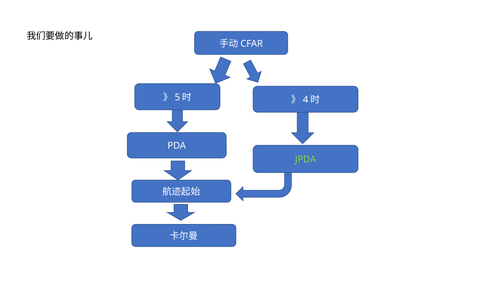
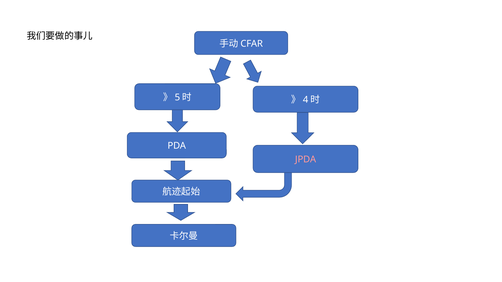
JPDA colour: light green -> pink
